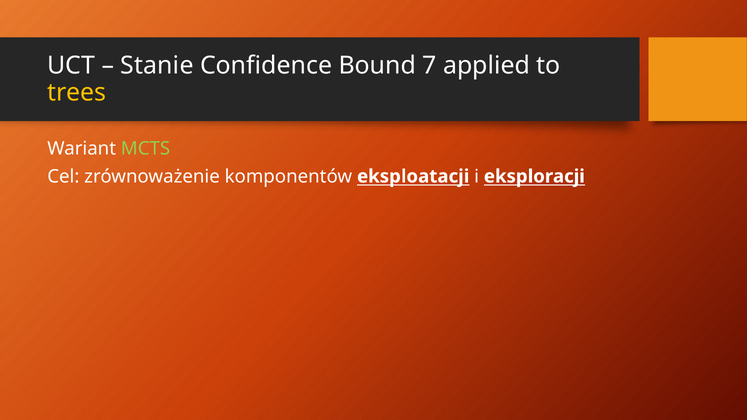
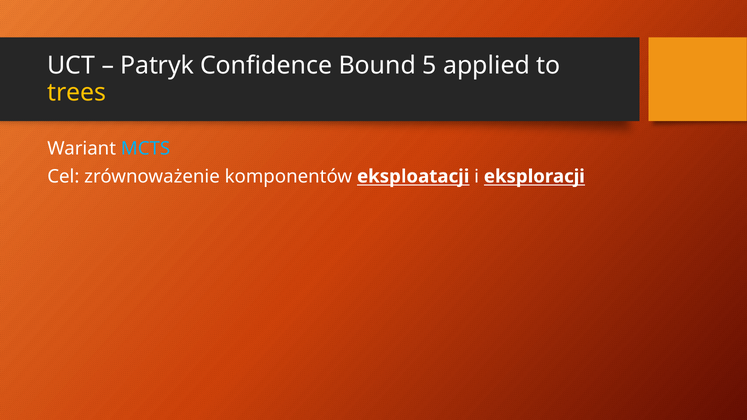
Stanie: Stanie -> Patryk
7: 7 -> 5
MCTS colour: light green -> light blue
